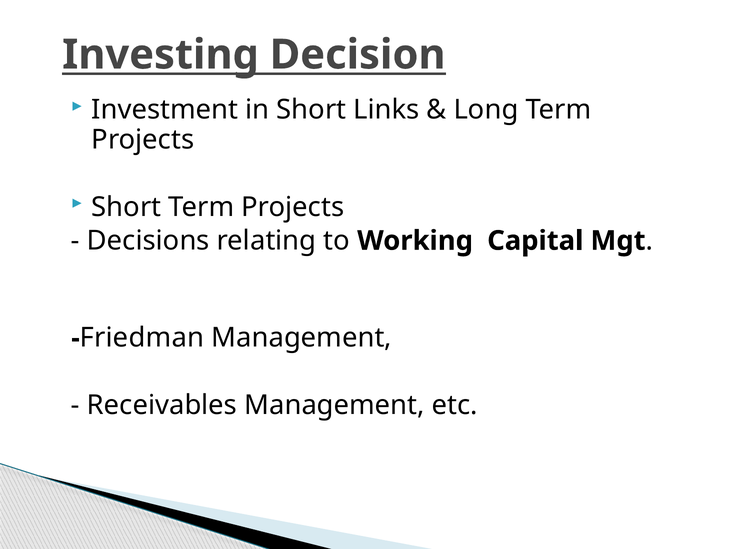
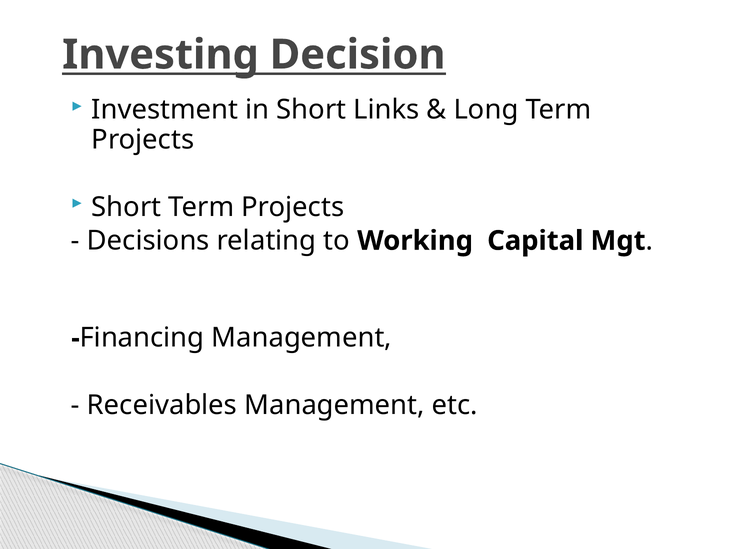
Friedman: Friedman -> Financing
